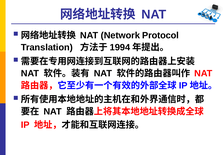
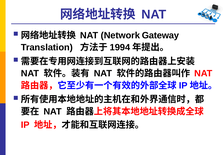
Protocol: Protocol -> Gateway
